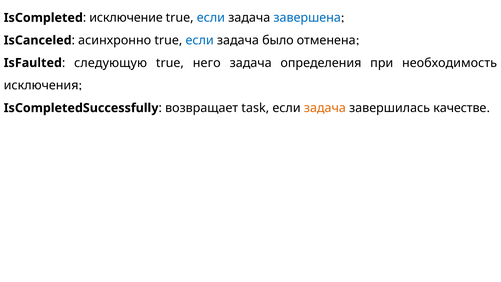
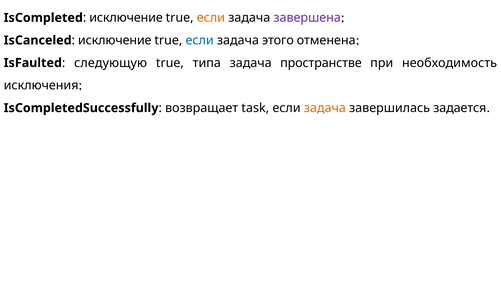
если at (211, 18) colour: blue -> orange
завершена colour: blue -> purple
асинхронно at (115, 40): асинхронно -> исключение
было: было -> этого
него: него -> типа
определения: определения -> пространстве
качестве: качестве -> задается
